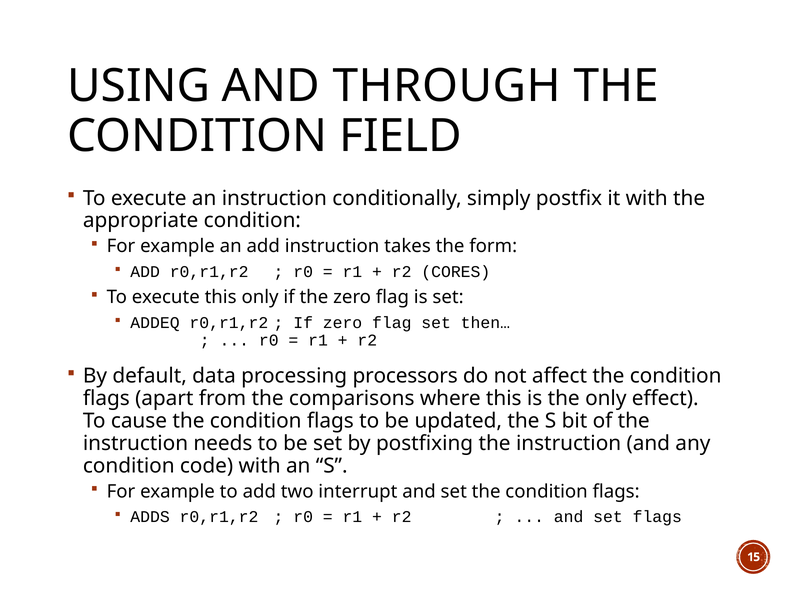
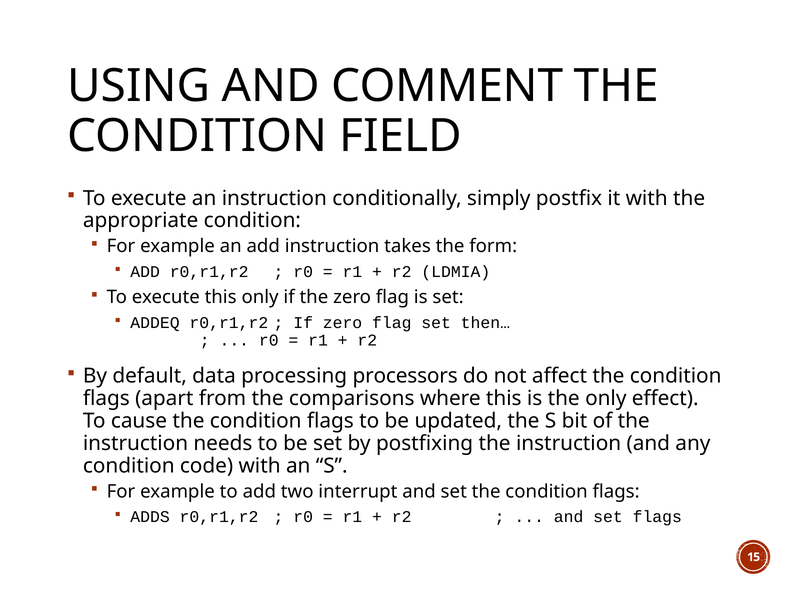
THROUGH: THROUGH -> COMMENT
CORES: CORES -> LDMIA
